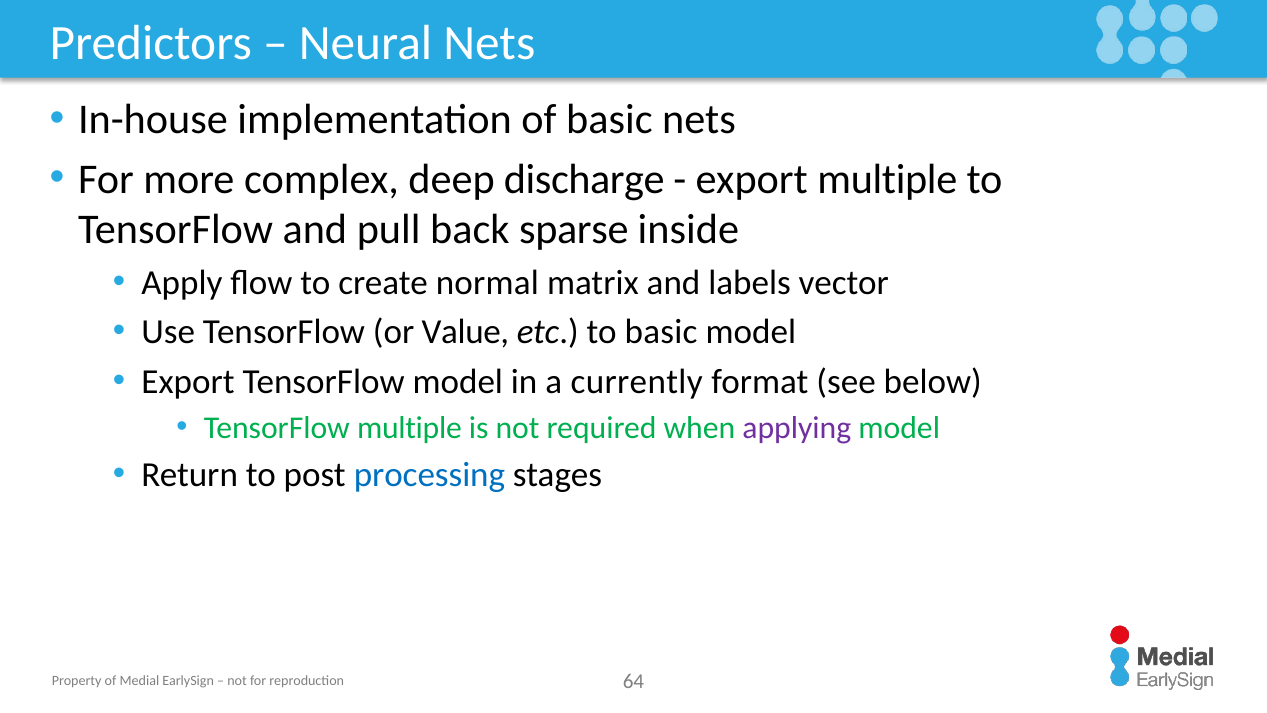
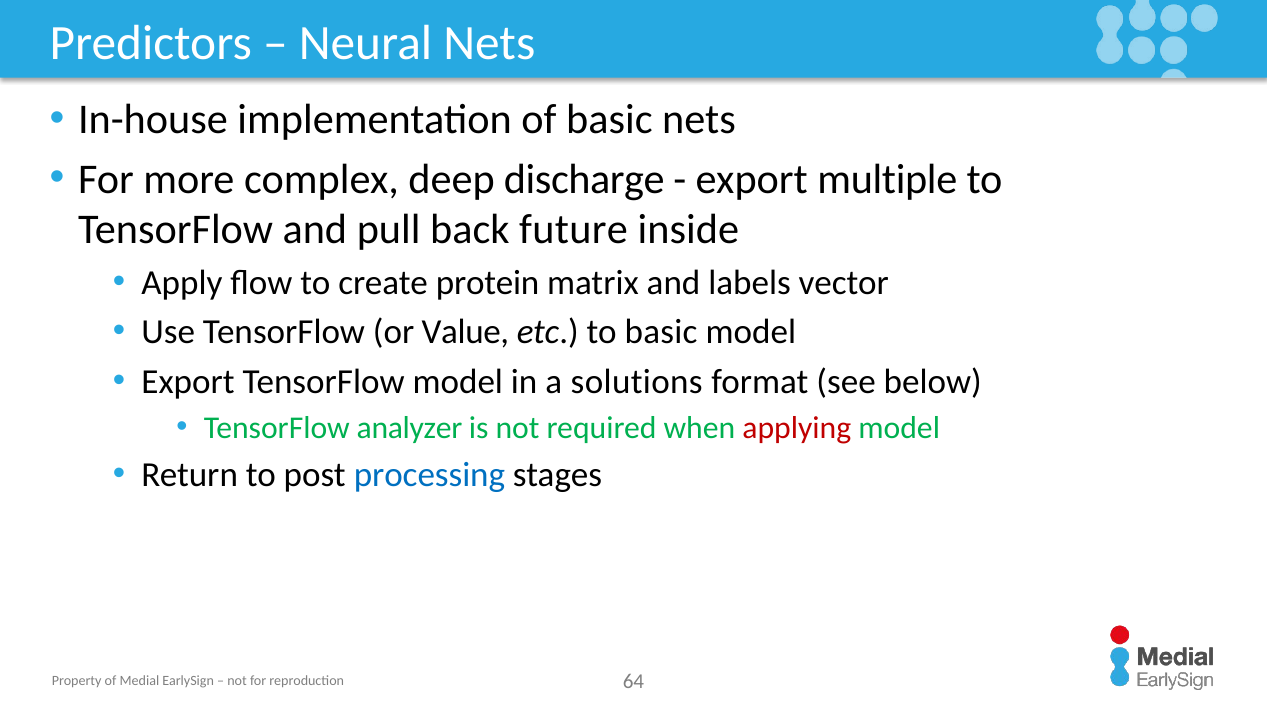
sparse: sparse -> future
normal: normal -> protein
currently: currently -> solutions
TensorFlow multiple: multiple -> analyzer
applying colour: purple -> red
